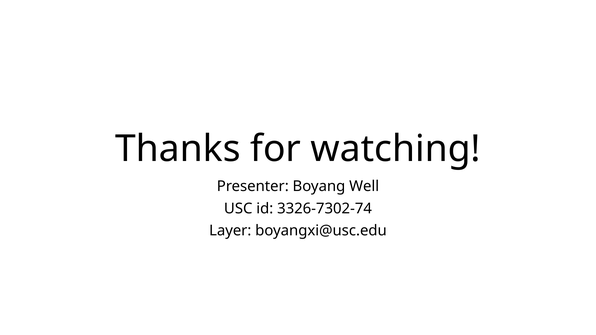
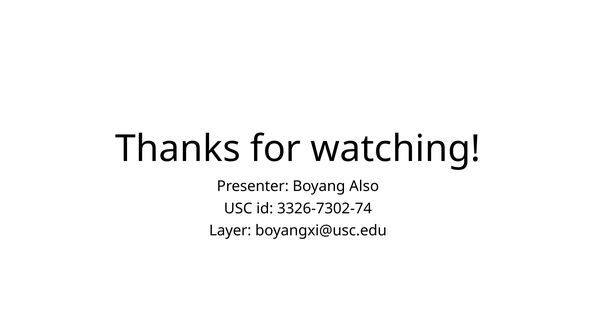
Well: Well -> Also
